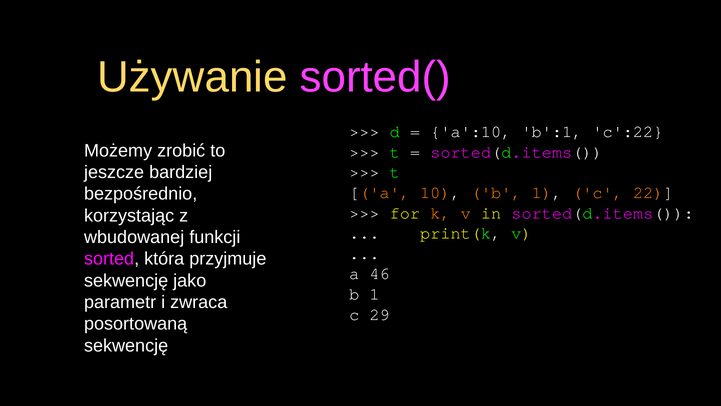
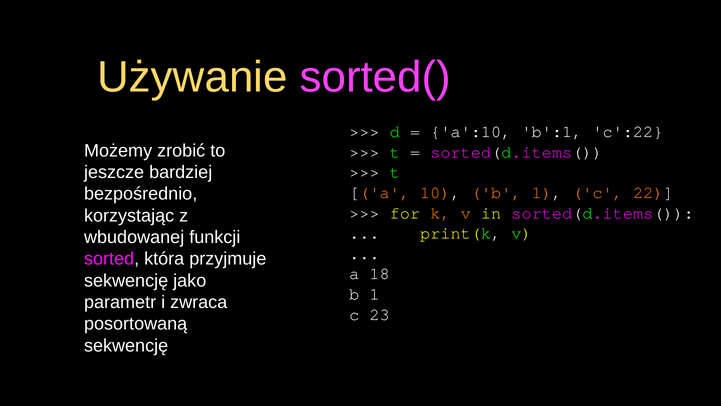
46: 46 -> 18
29: 29 -> 23
